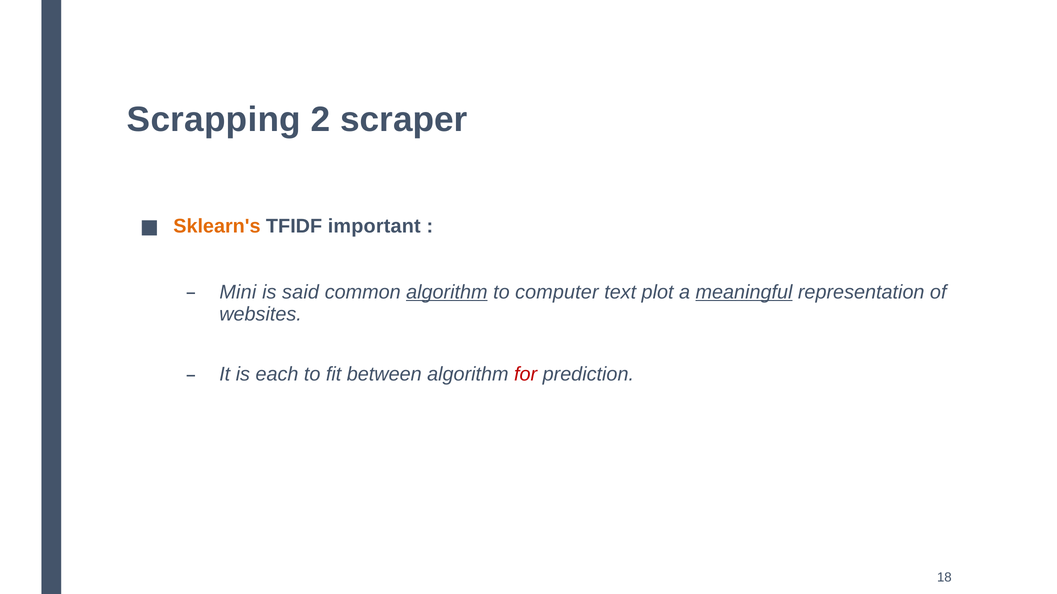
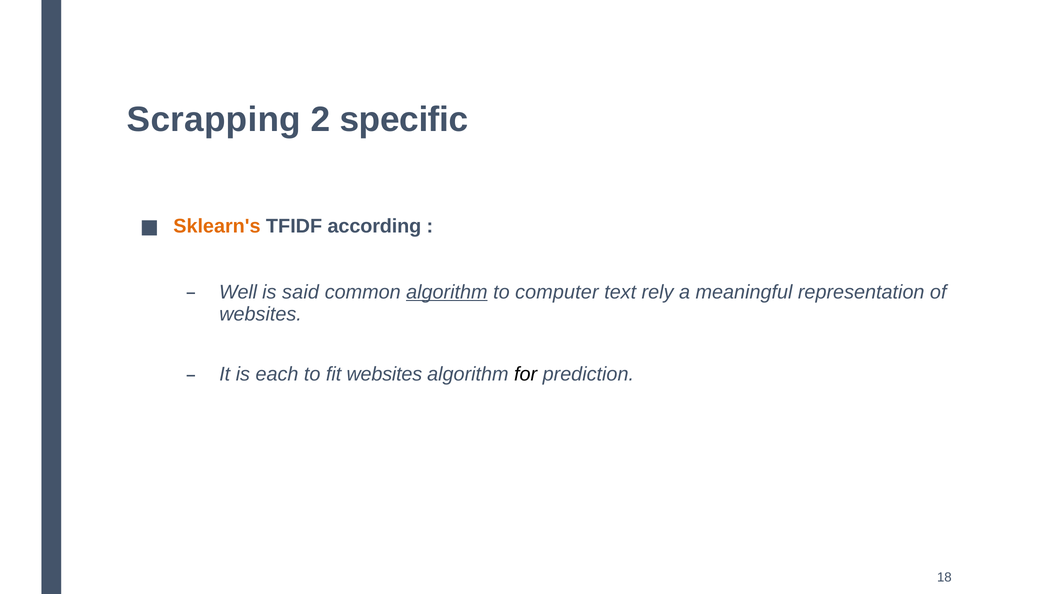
scraper: scraper -> specific
important: important -> according
Mini: Mini -> Well
plot: plot -> rely
meaningful underline: present -> none
fit between: between -> websites
for colour: red -> black
